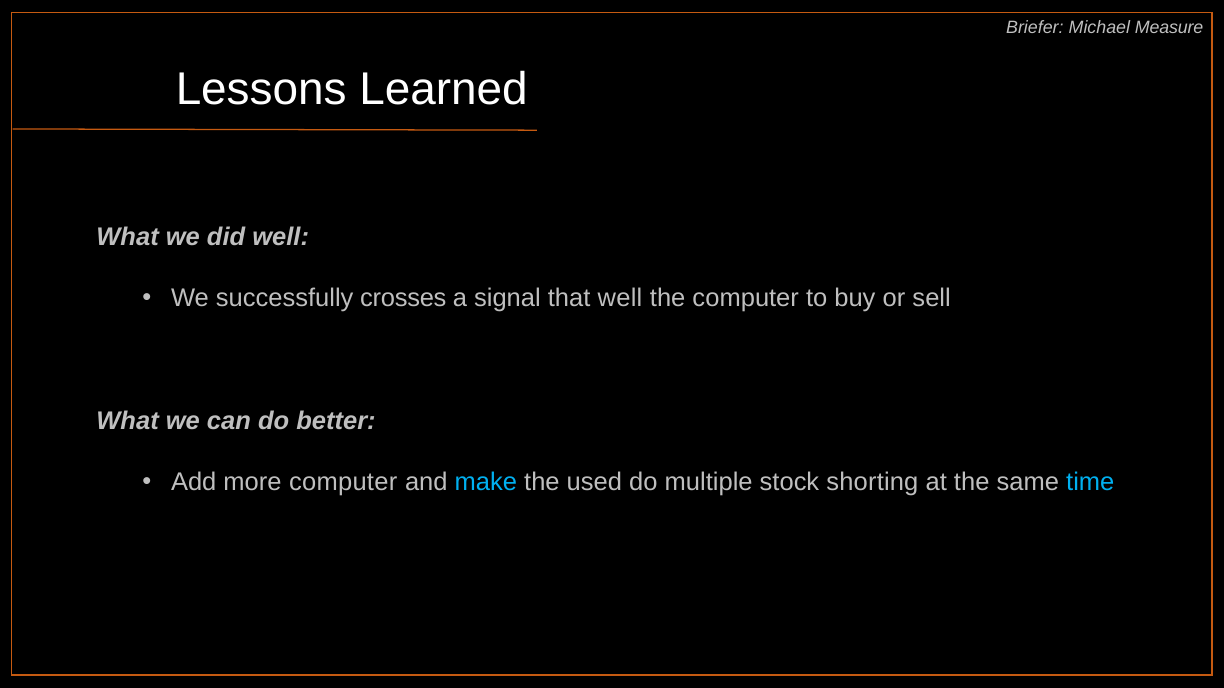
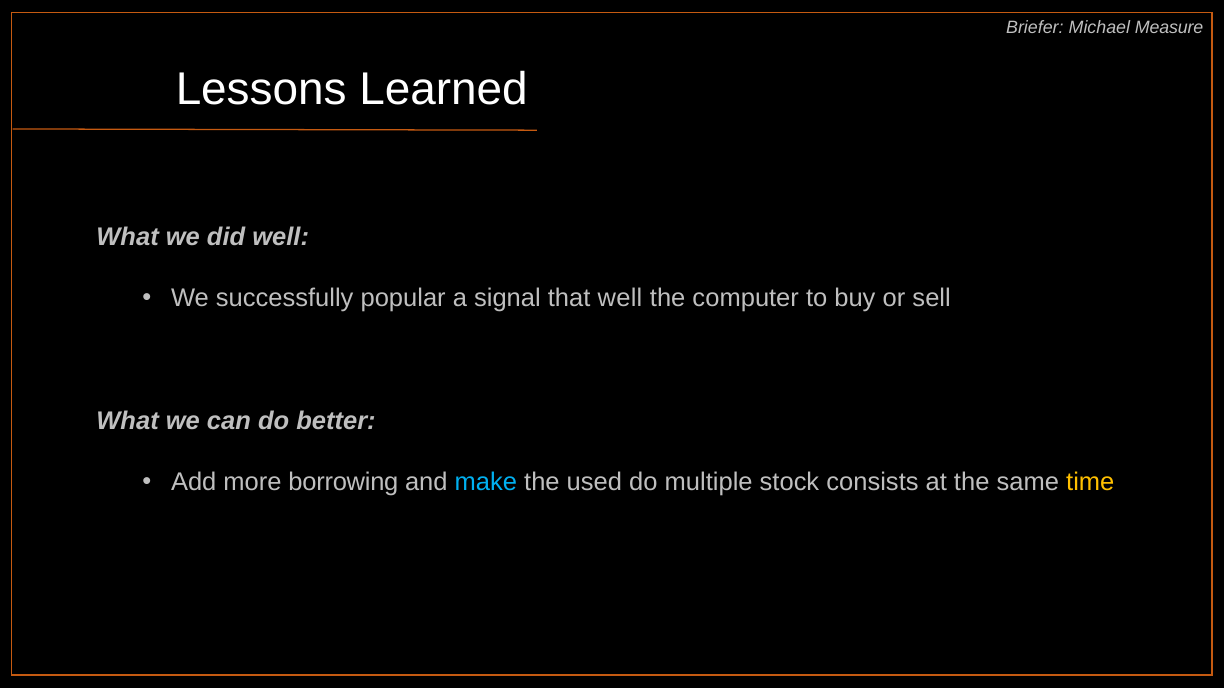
crosses: crosses -> popular
more computer: computer -> borrowing
shorting: shorting -> consists
time colour: light blue -> yellow
